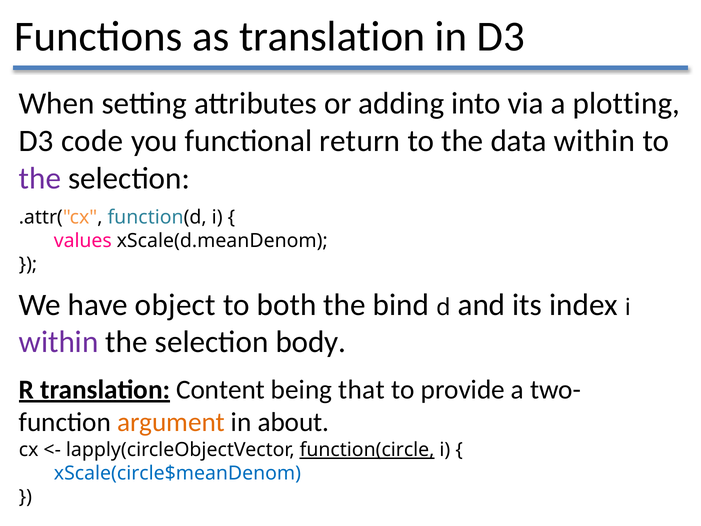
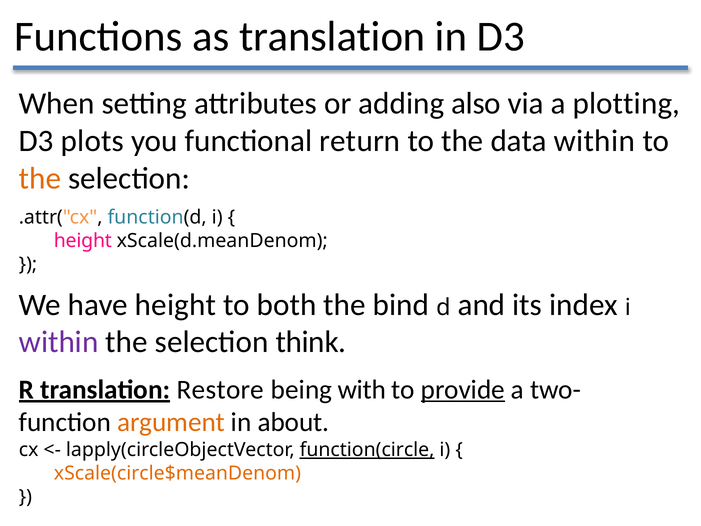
into: into -> also
code: code -> plots
the at (40, 178) colour: purple -> orange
values at (83, 241): values -> height
have object: object -> height
body: body -> think
Content: Content -> Restore
that: that -> with
provide underline: none -> present
xScale(circle$meanDenom colour: blue -> orange
